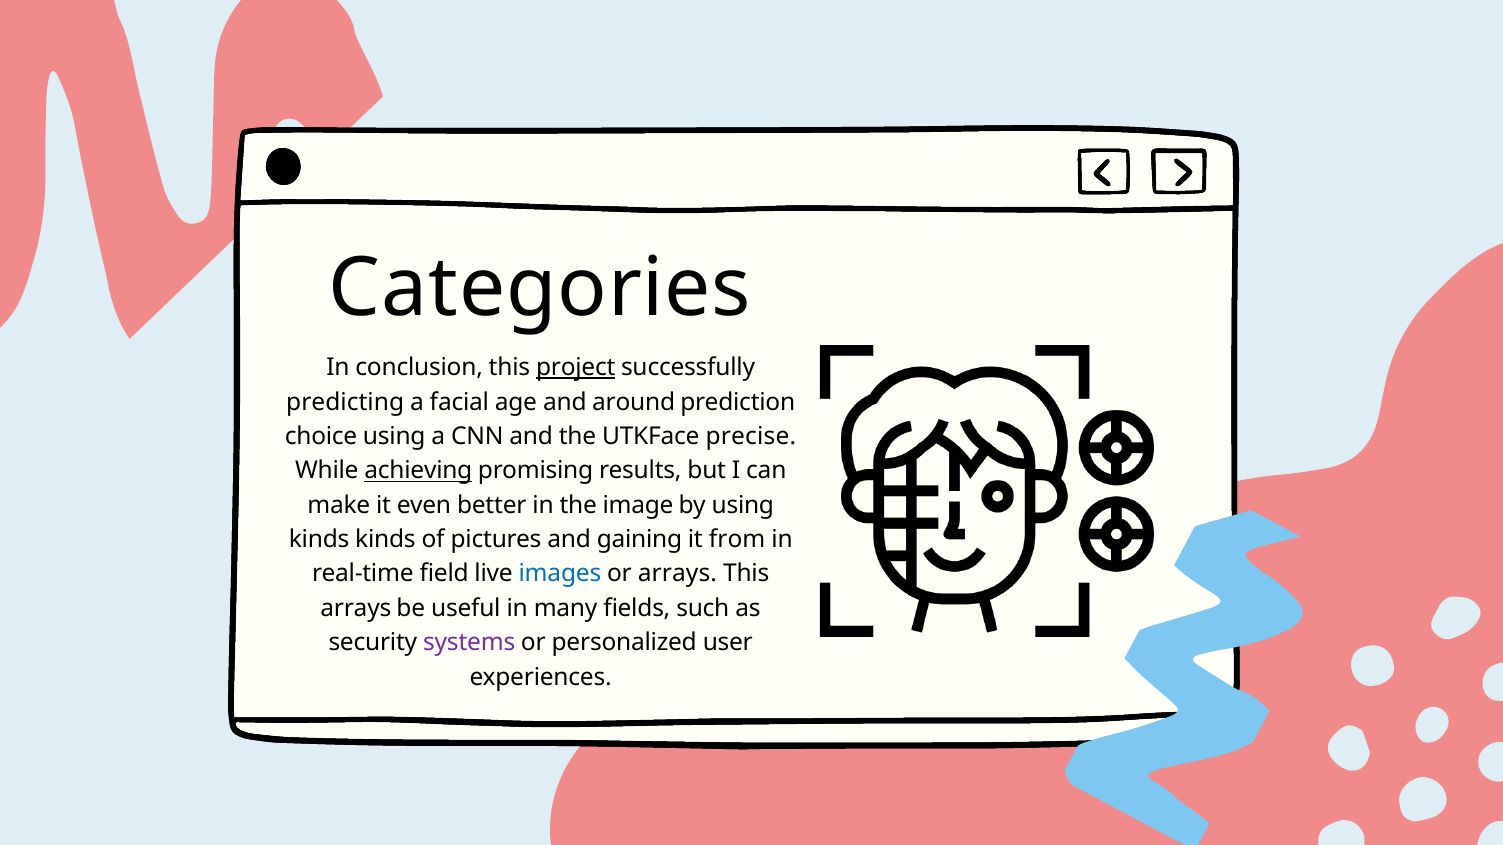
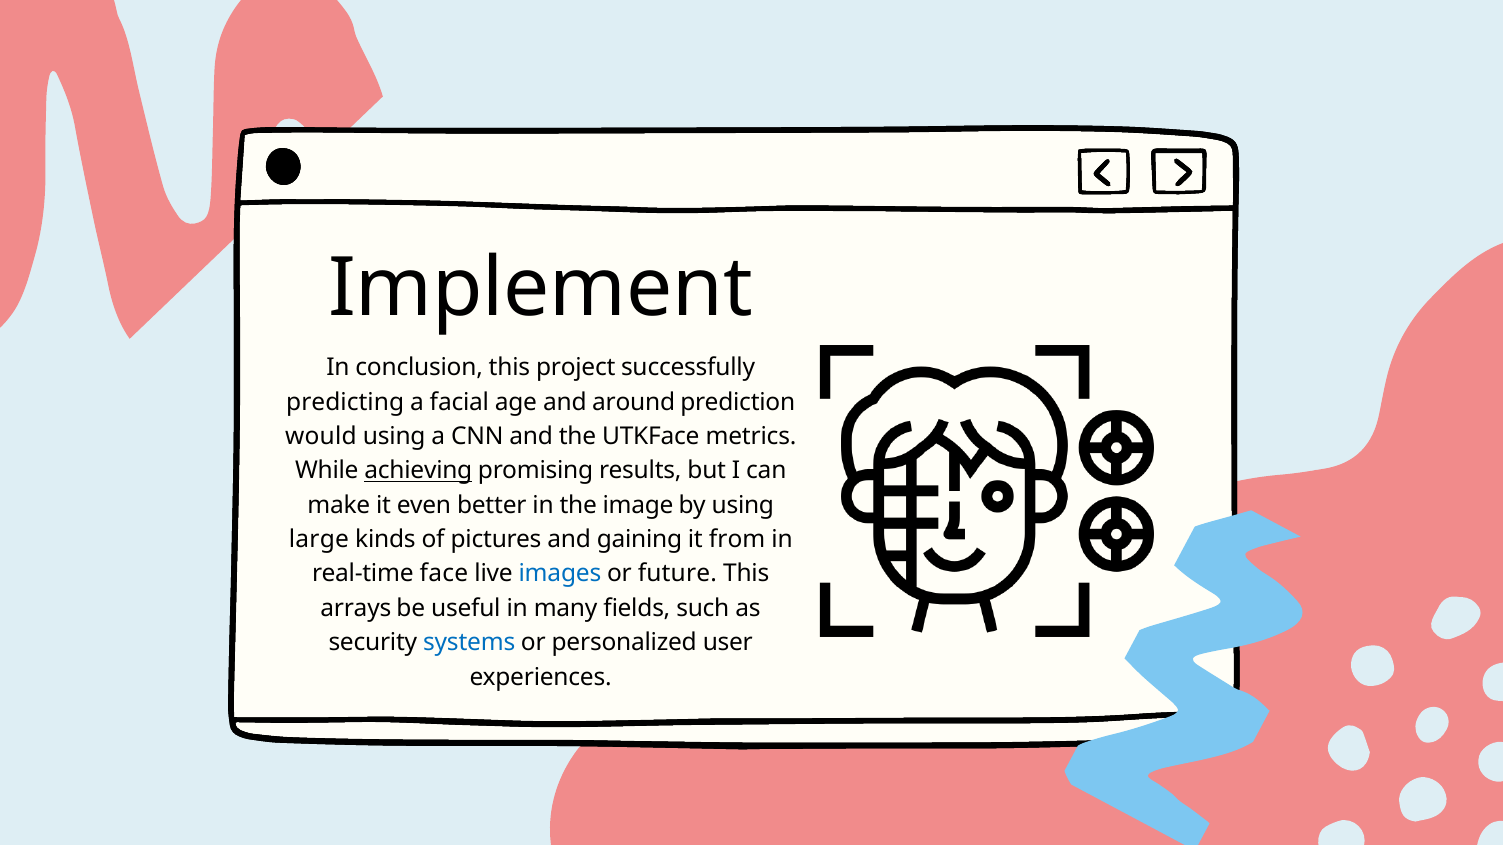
Categories: Categories -> Implement
project underline: present -> none
choice: choice -> would
precise: precise -> metrics
kinds at (319, 540): kinds -> large
field: field -> face
or arrays: arrays -> future
systems colour: purple -> blue
